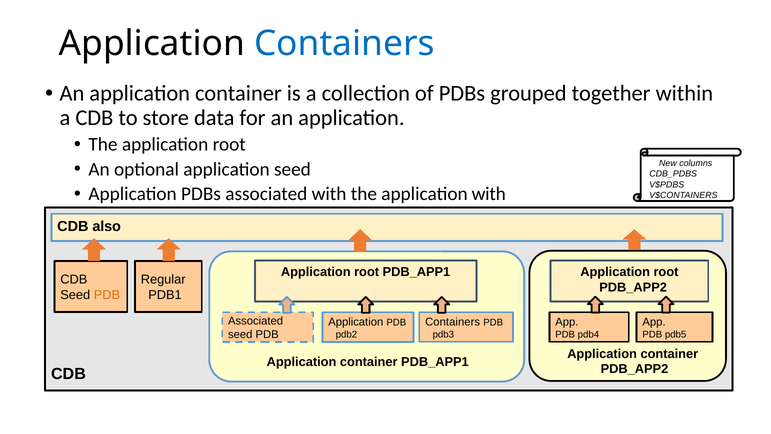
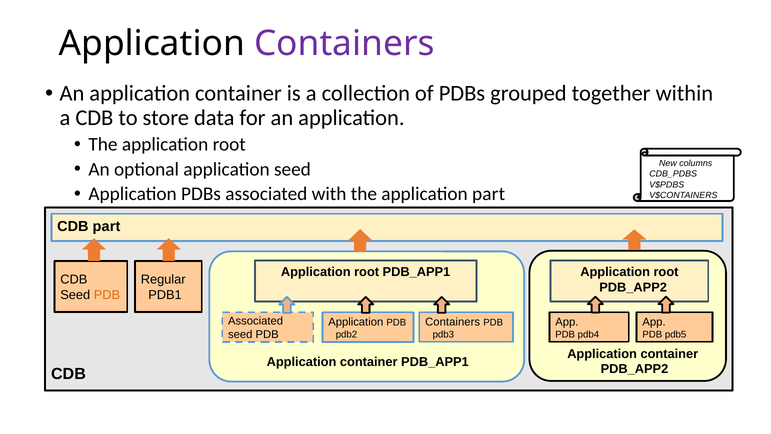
Containers at (344, 44) colour: blue -> purple
application with: with -> part
CDB also: also -> part
